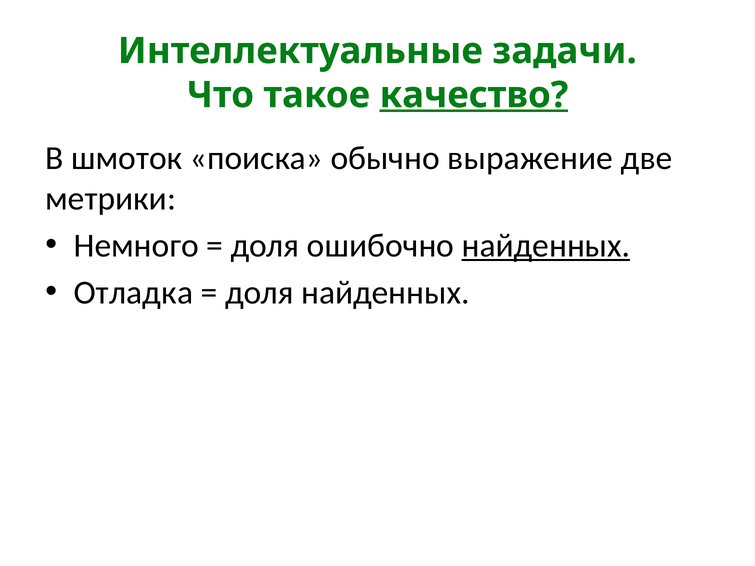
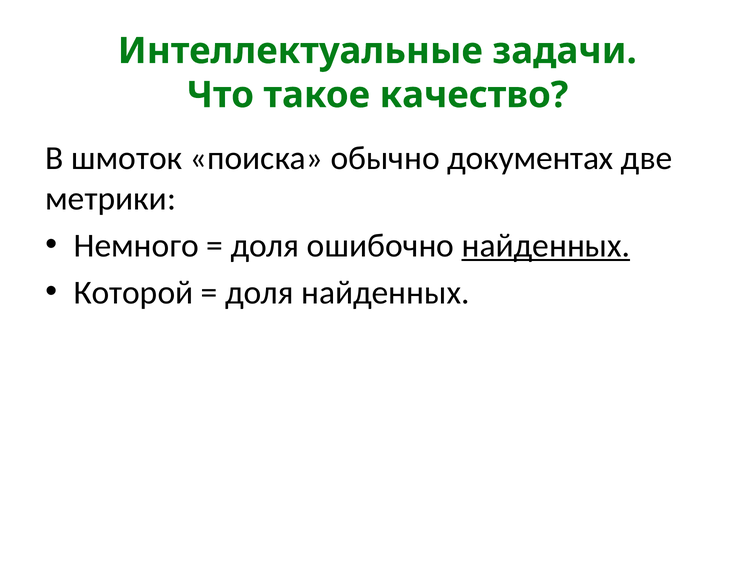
качество underline: present -> none
выражение: выражение -> документах
Отладка: Отладка -> Которой
